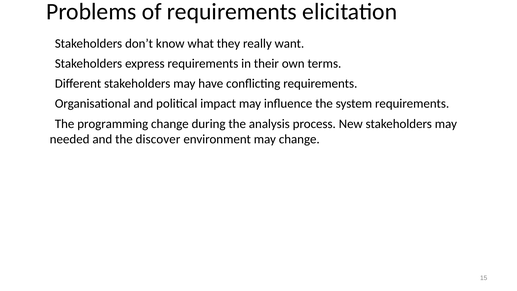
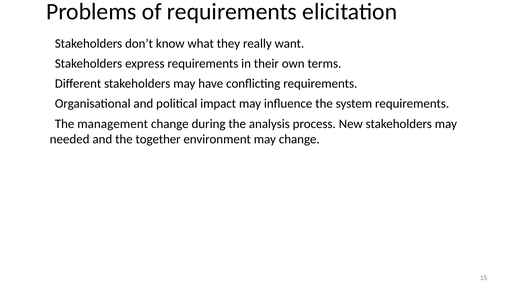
programming: programming -> management
discover: discover -> together
